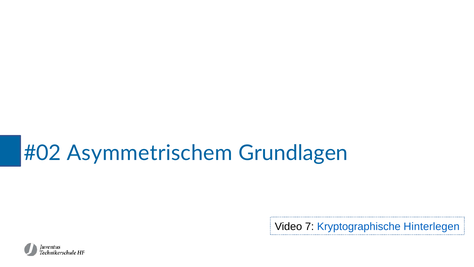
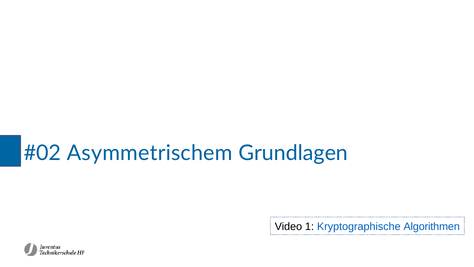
7: 7 -> 1
Hinterlegen: Hinterlegen -> Algorithmen
